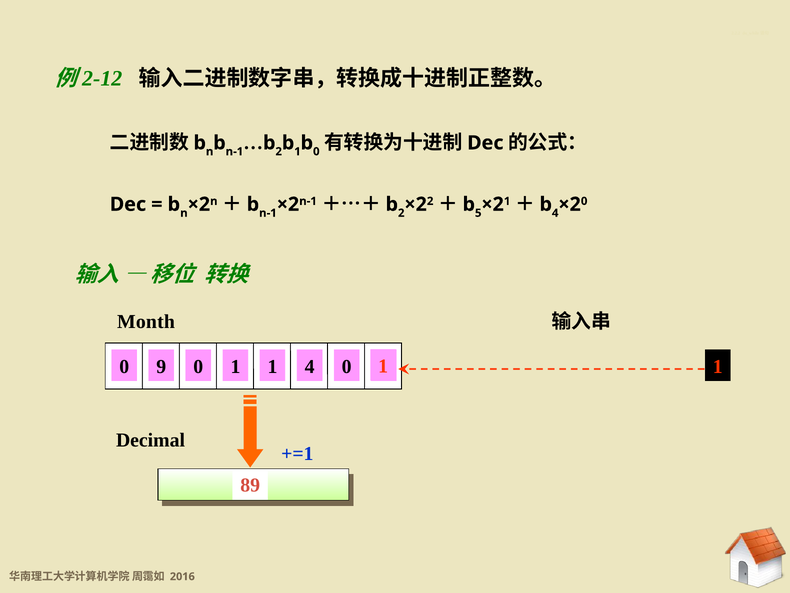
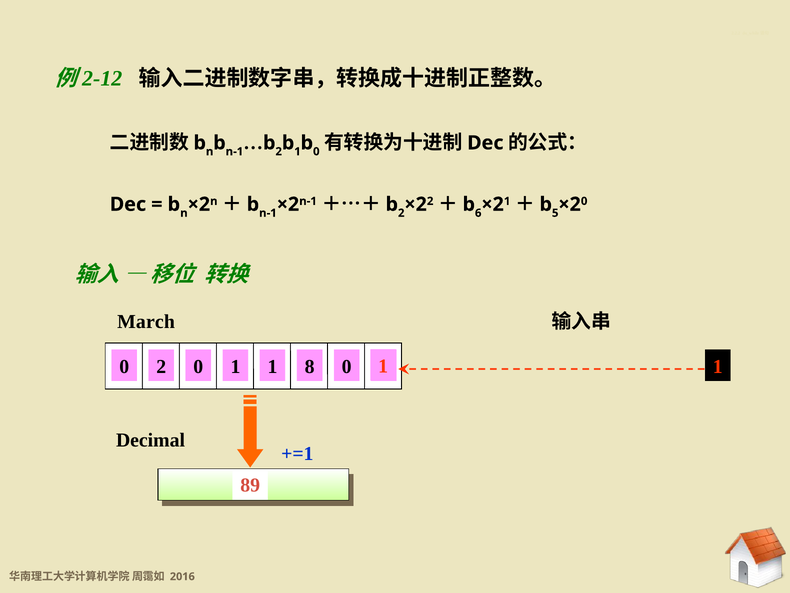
5: 5 -> 6
4 at (555, 213): 4 -> 5
Month: Month -> March
0 9: 9 -> 2
0 4: 4 -> 8
